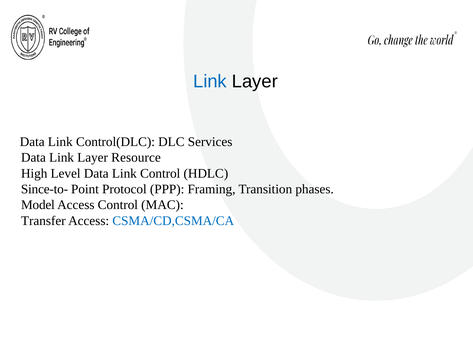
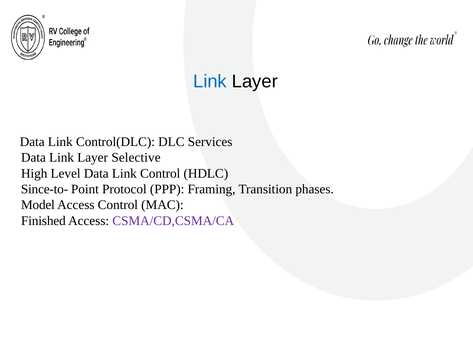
Resource: Resource -> Selective
Transfer: Transfer -> Finished
CSMA/CD,CSMA/CA colour: blue -> purple
